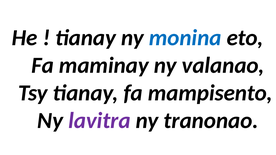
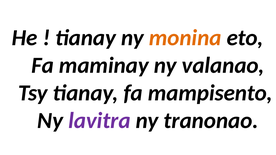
monina colour: blue -> orange
